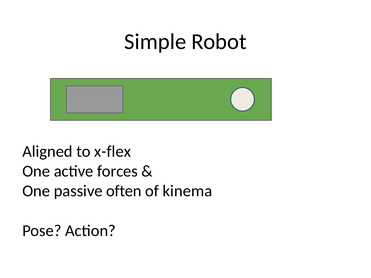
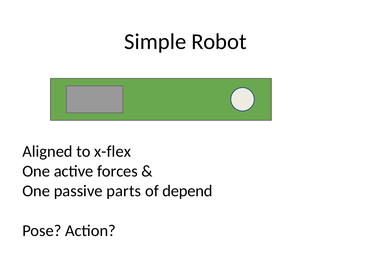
often: often -> parts
kinema: kinema -> depend
